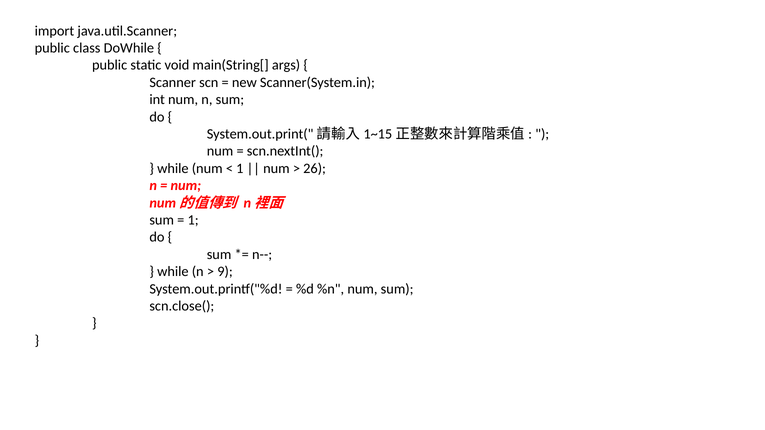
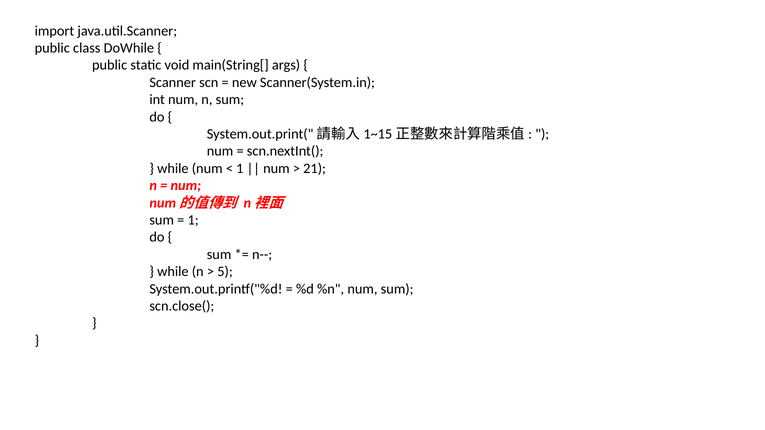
26: 26 -> 21
9: 9 -> 5
